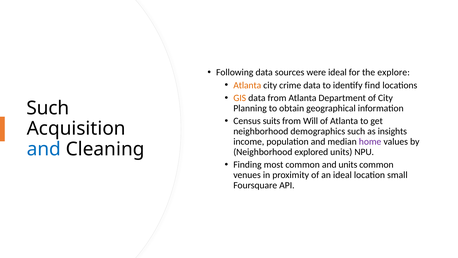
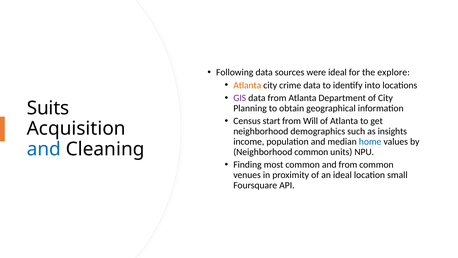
find: find -> into
GIS colour: orange -> purple
Such at (48, 108): Such -> Suits
suits: suits -> start
home colour: purple -> blue
Neighborhood explored: explored -> common
and units: units -> from
